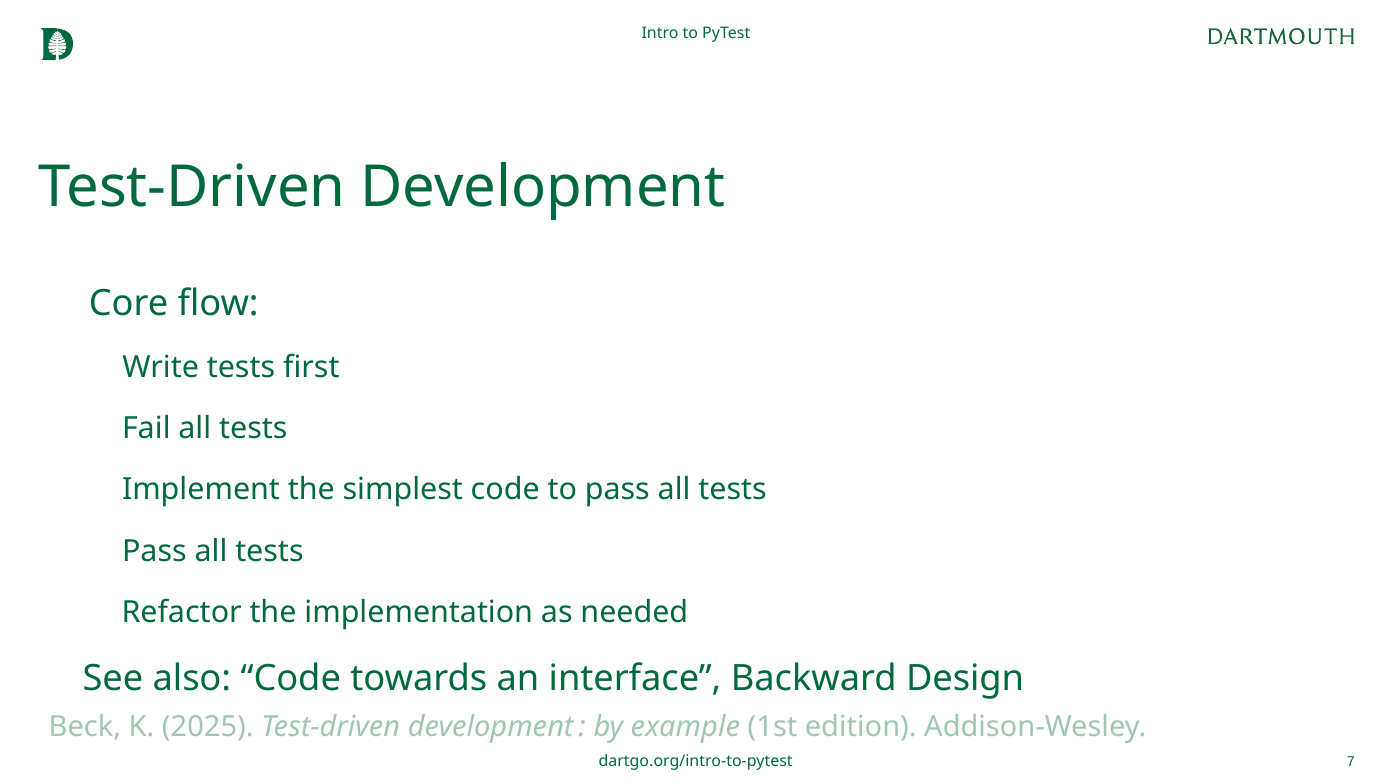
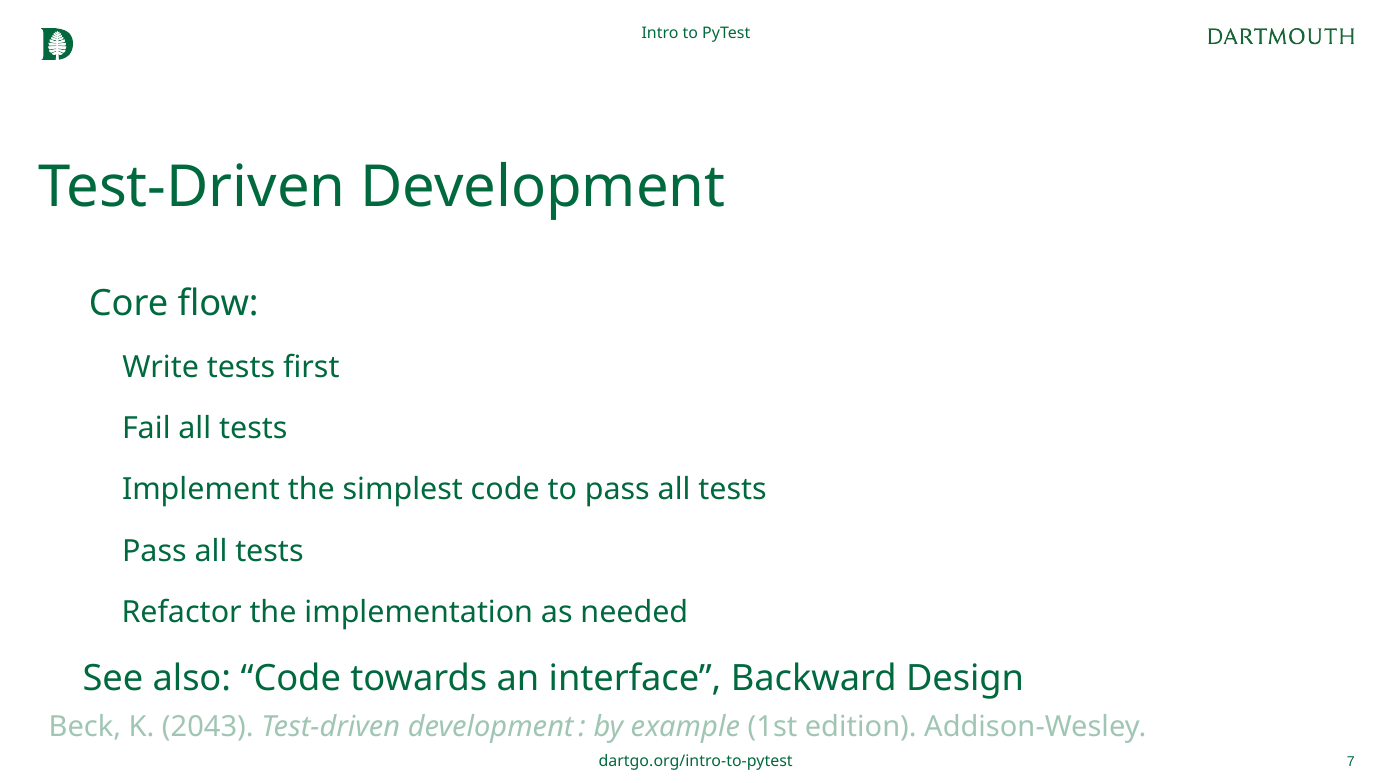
2025: 2025 -> 2043
